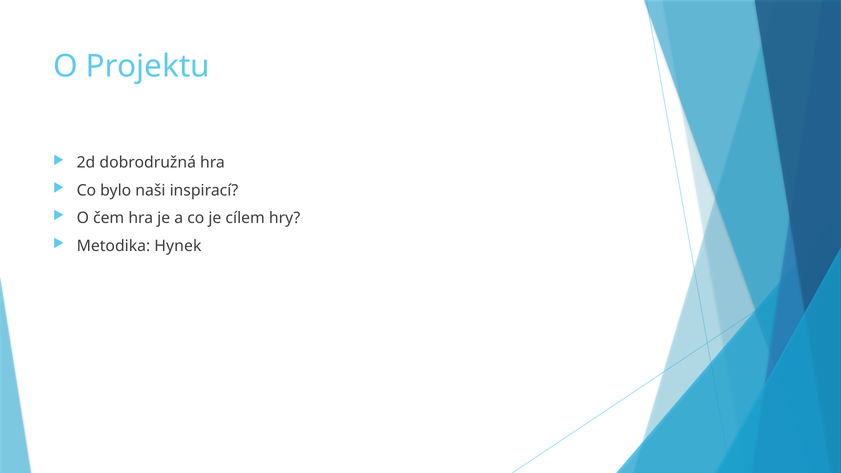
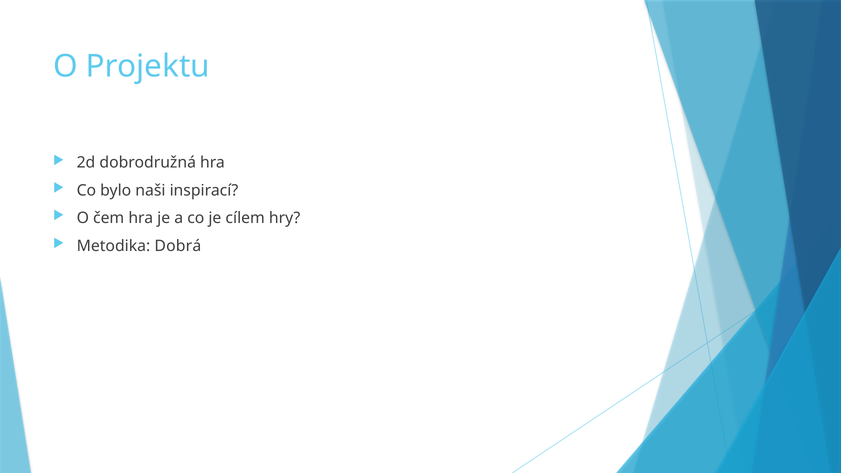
Hynek: Hynek -> Dobrá
